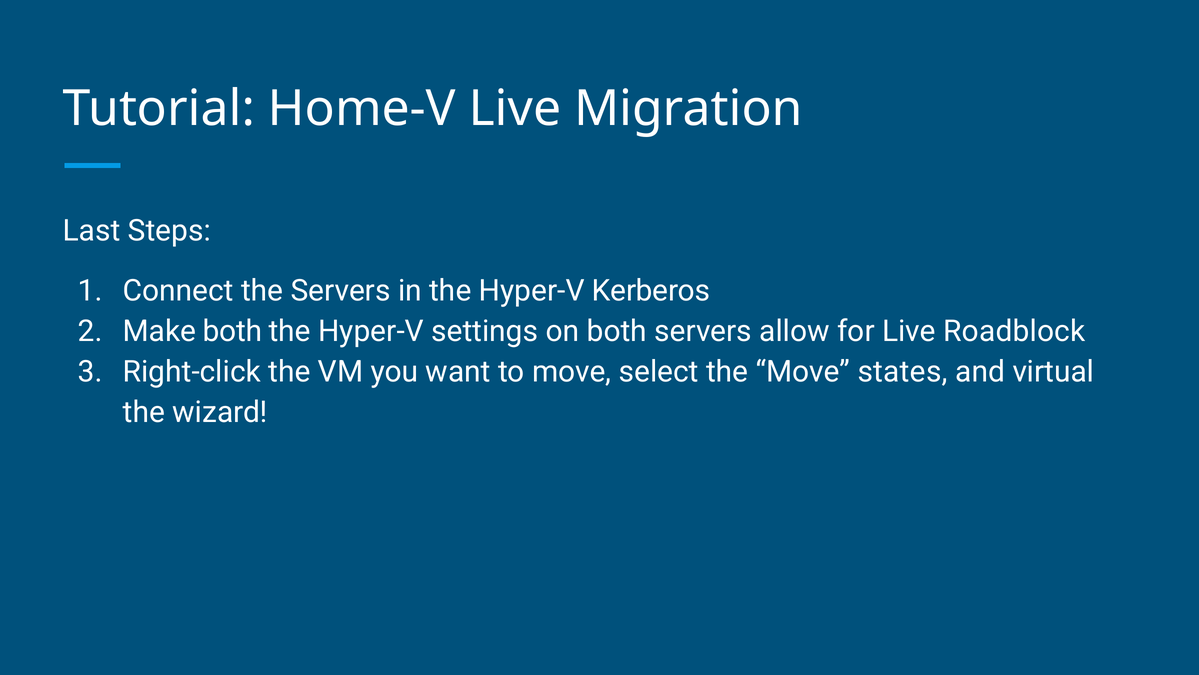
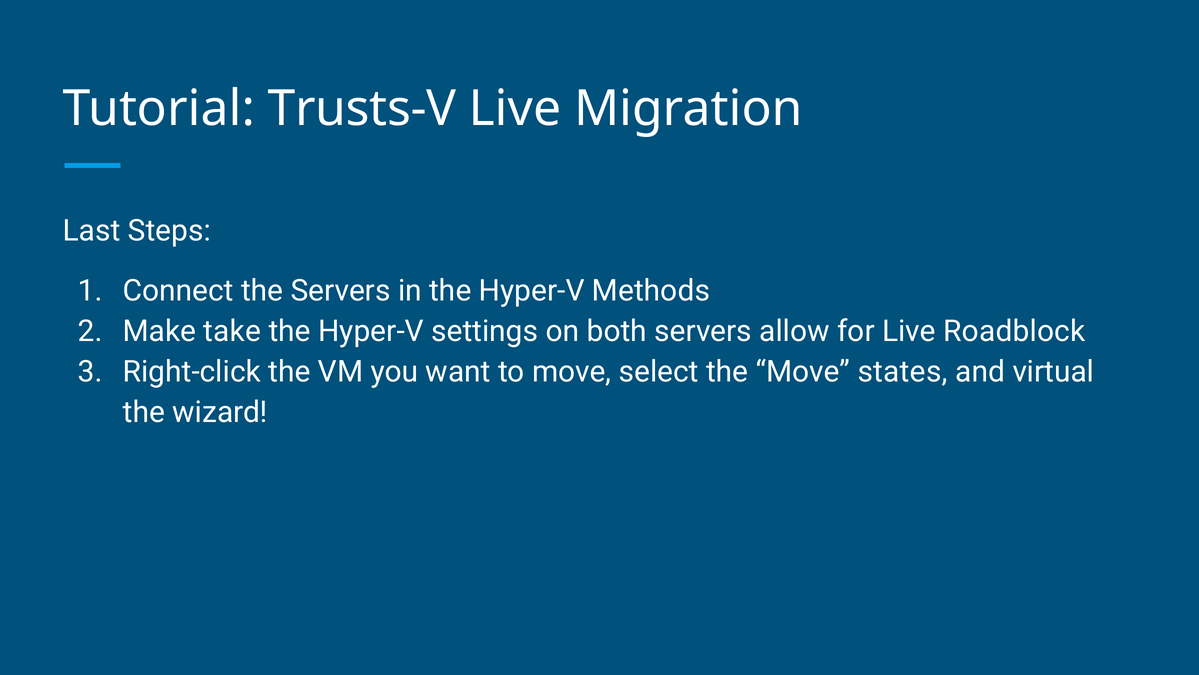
Home-V: Home-V -> Trusts-V
Kerberos: Kerberos -> Methods
Make both: both -> take
